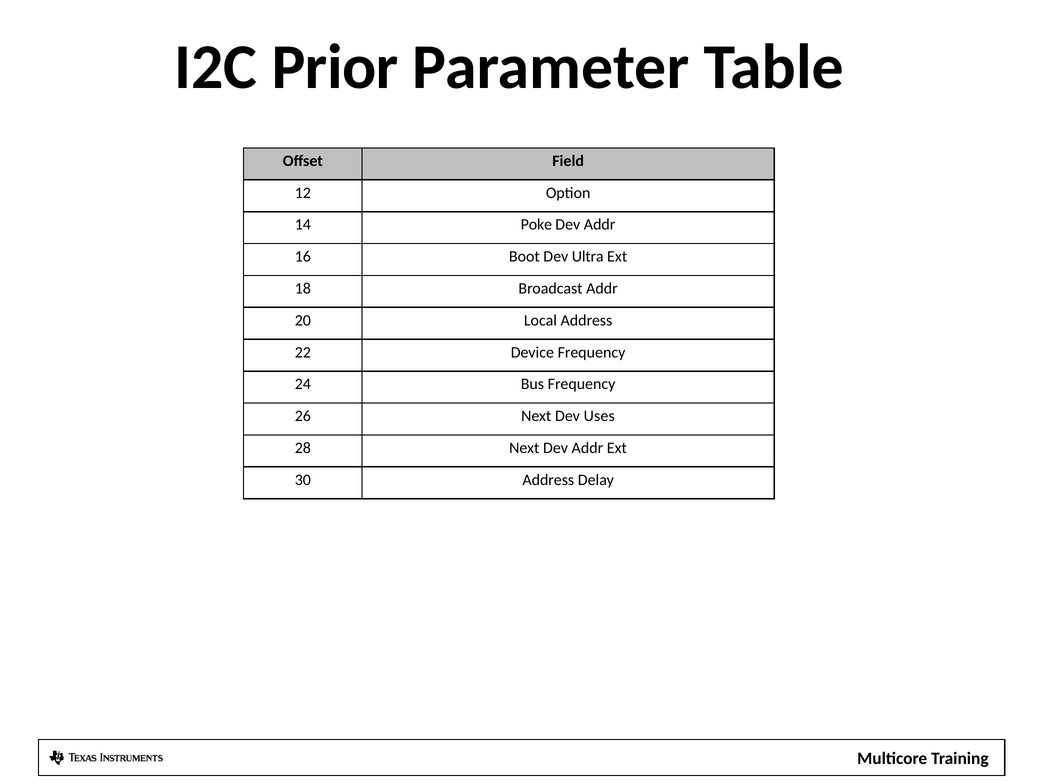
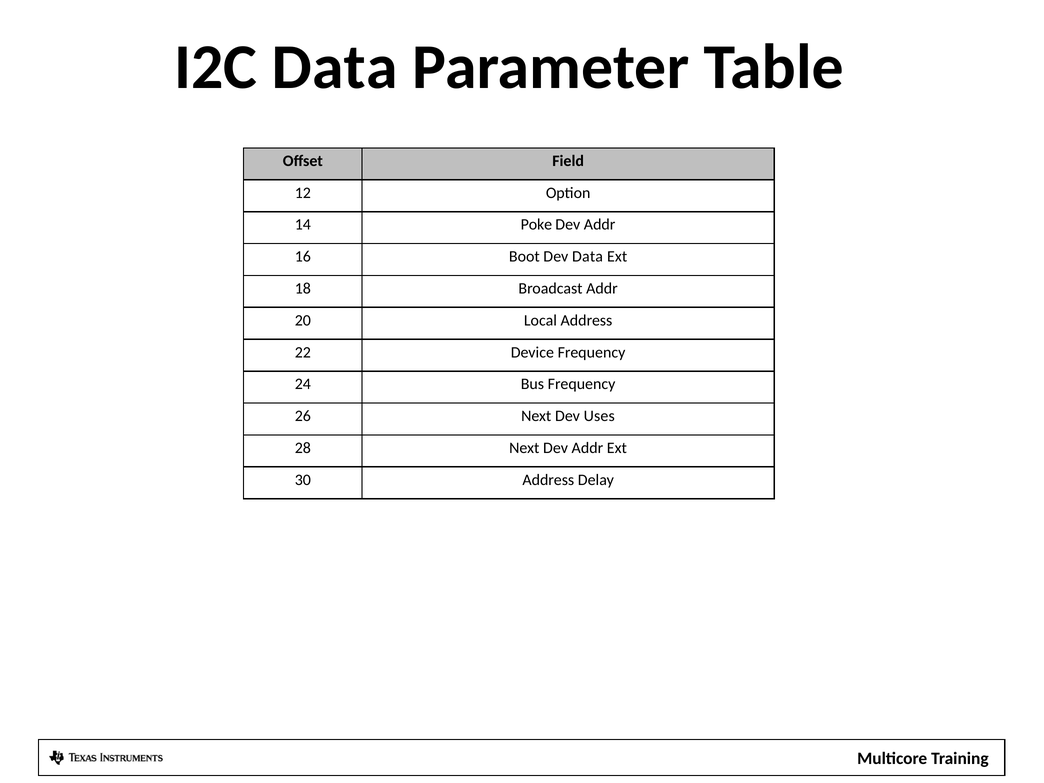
I2C Prior: Prior -> Data
Dev Ultra: Ultra -> Data
